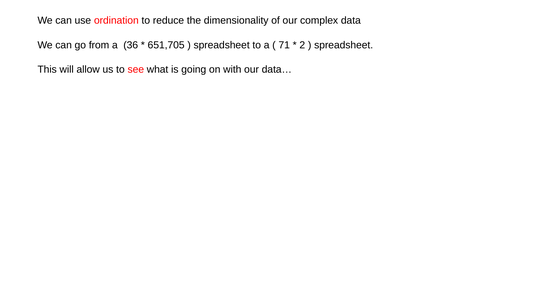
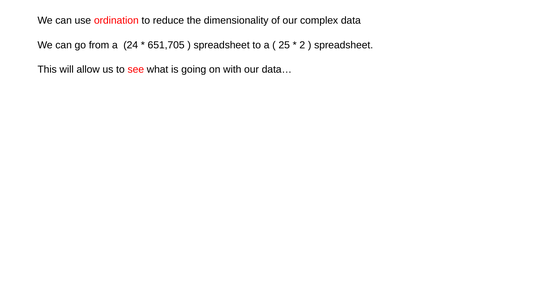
36: 36 -> 24
71: 71 -> 25
